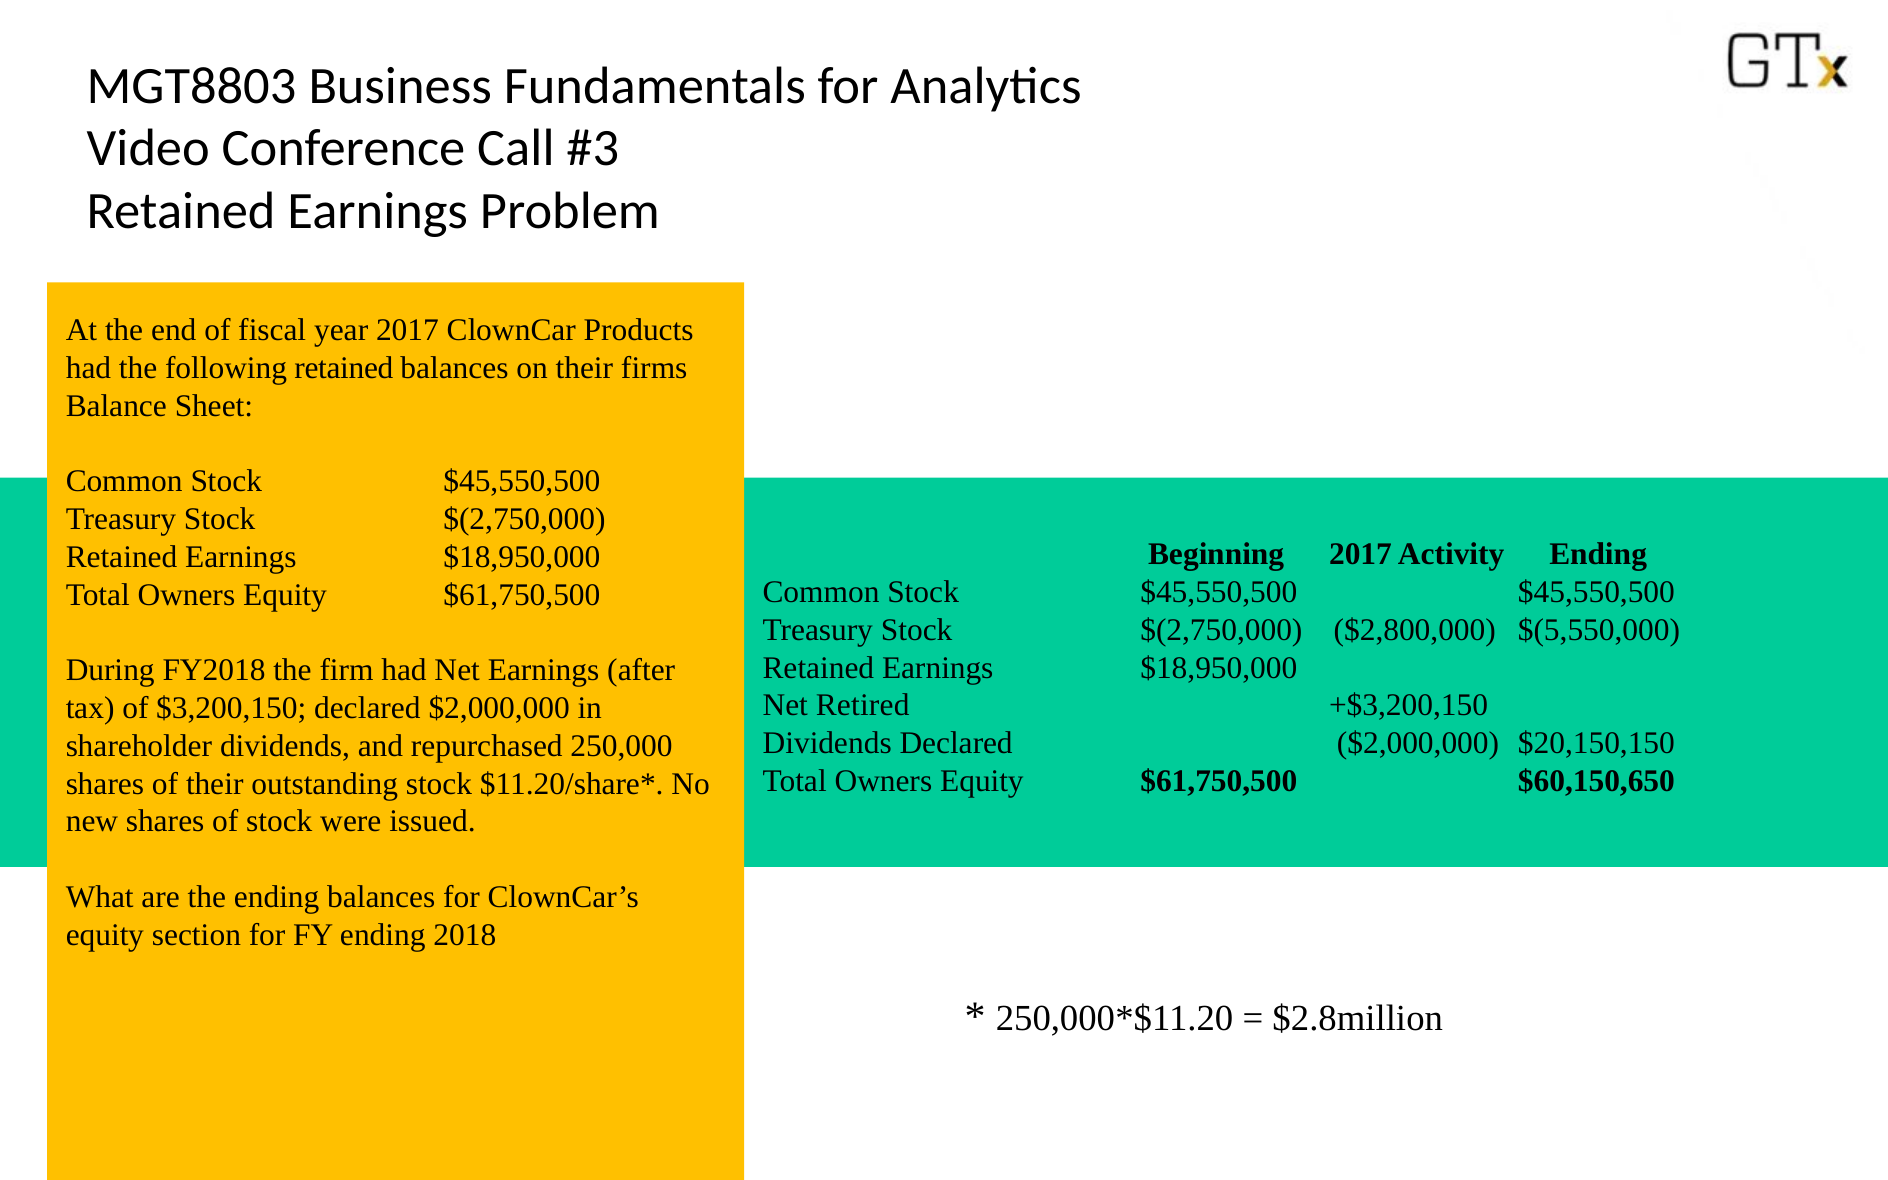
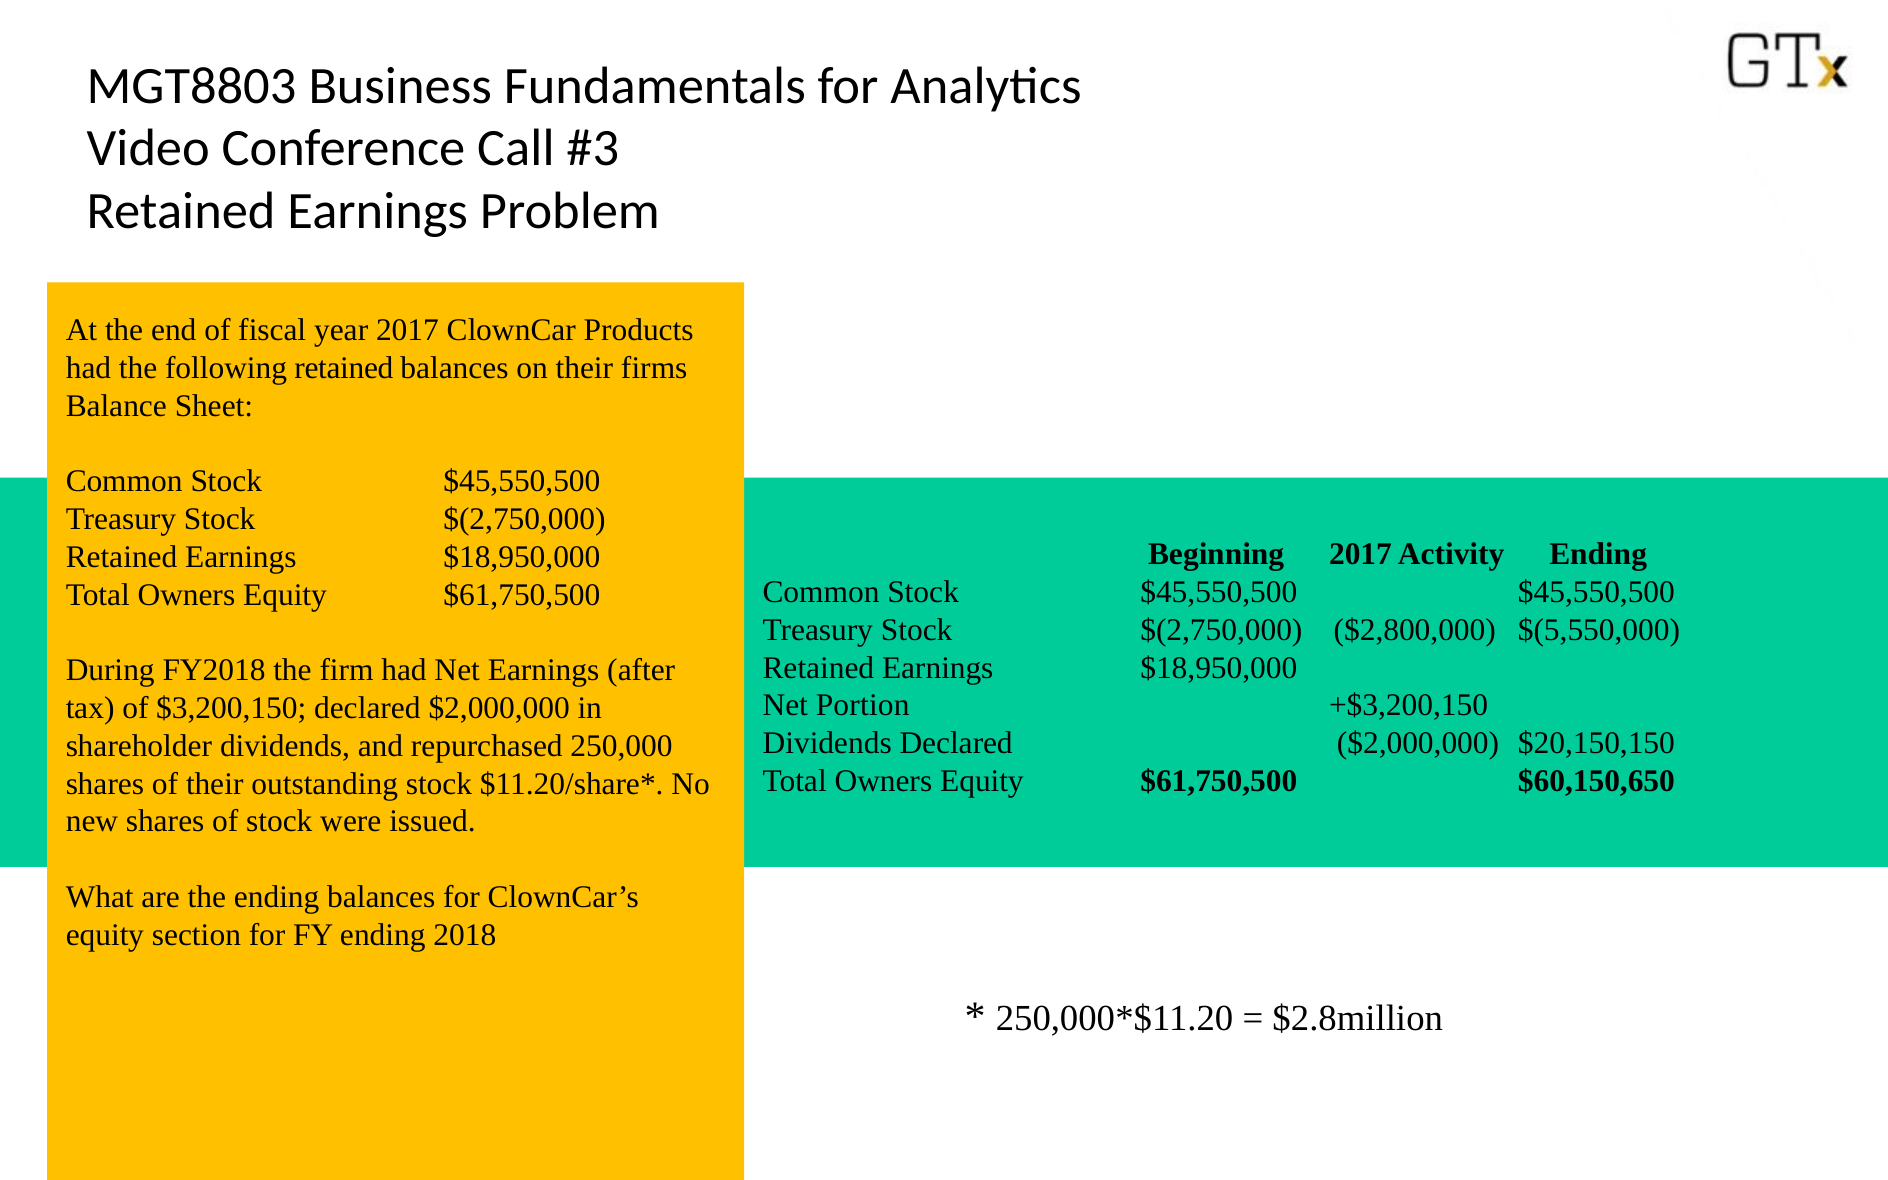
Retired: Retired -> Portion
